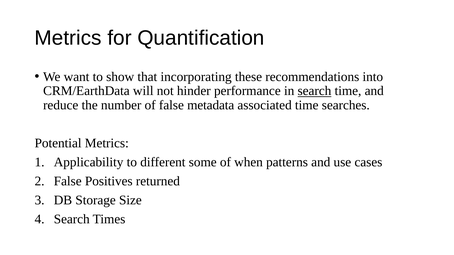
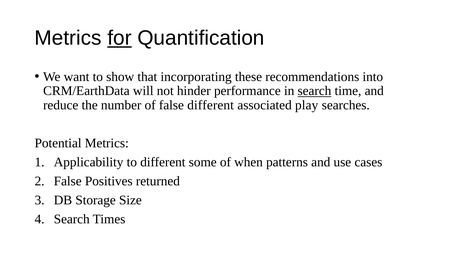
for underline: none -> present
false metadata: metadata -> different
associated time: time -> play
